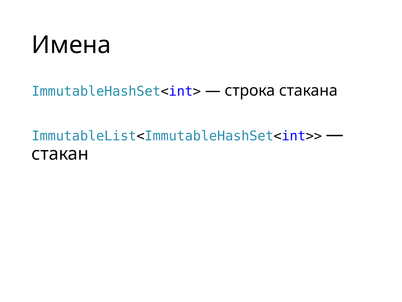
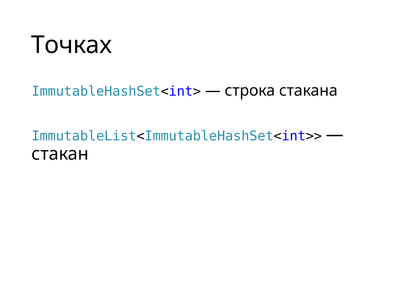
Имена: Имена -> Точках
